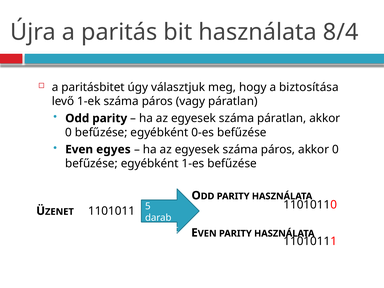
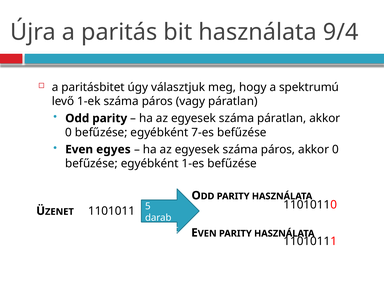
8/4: 8/4 -> 9/4
biztosítása: biztosítása -> spektrumú
0-es: 0-es -> 7-es
